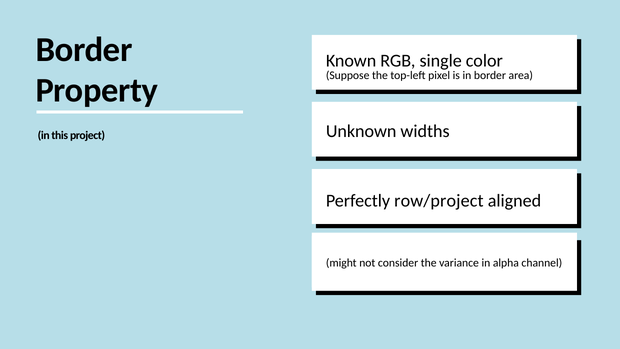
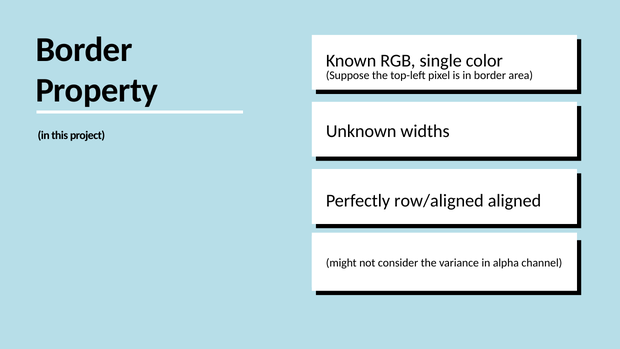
row/project: row/project -> row/aligned
